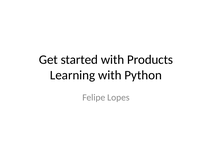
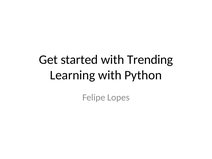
Products: Products -> Trending
